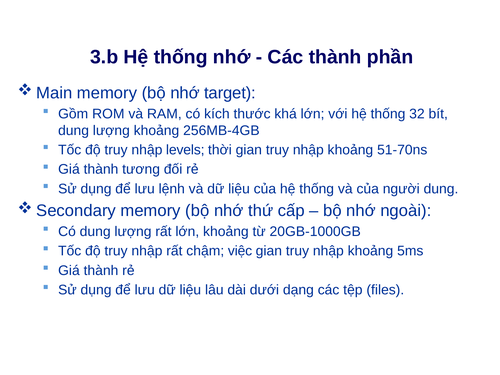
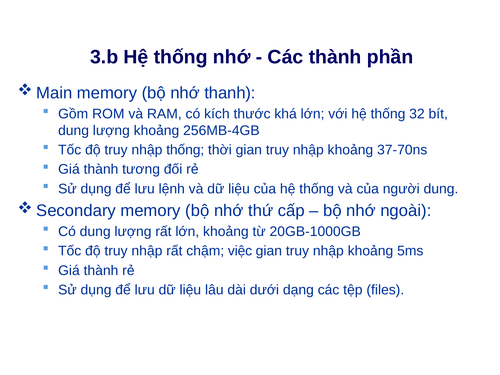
target: target -> thanh
nhập levels: levels -> thống
51-70ns: 51-70ns -> 37-70ns
